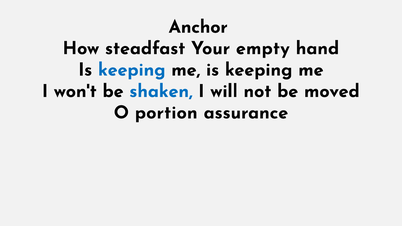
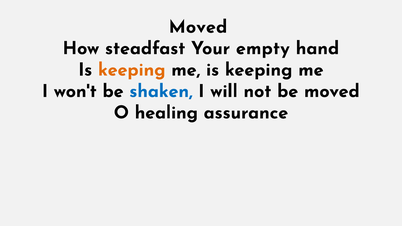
Anchor at (198, 27): Anchor -> Moved
keeping at (132, 70) colour: blue -> orange
portion: portion -> healing
